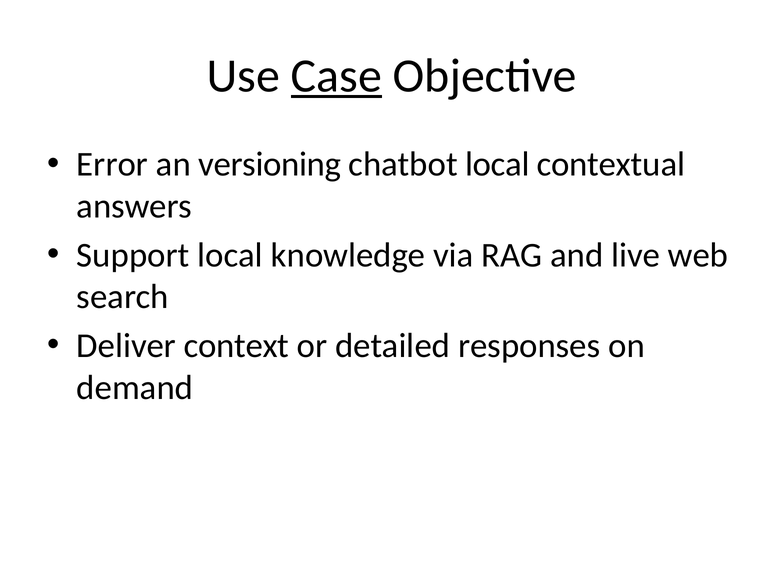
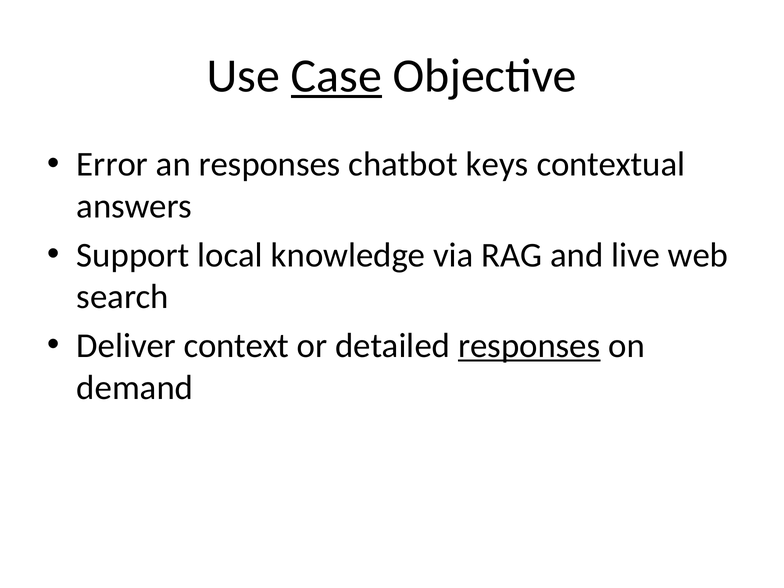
an versioning: versioning -> responses
chatbot local: local -> keys
responses at (529, 346) underline: none -> present
